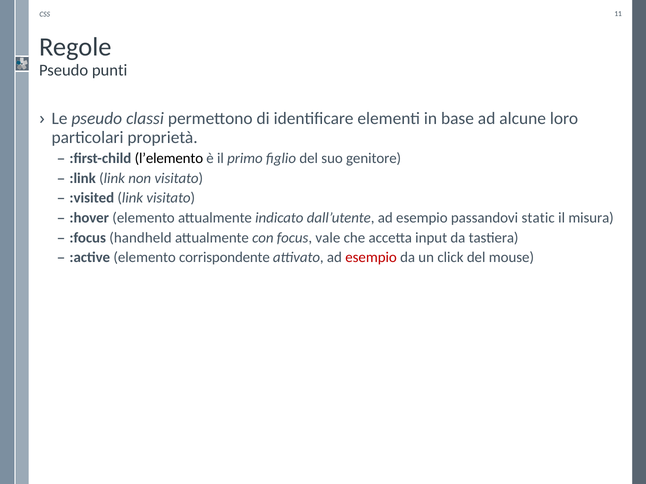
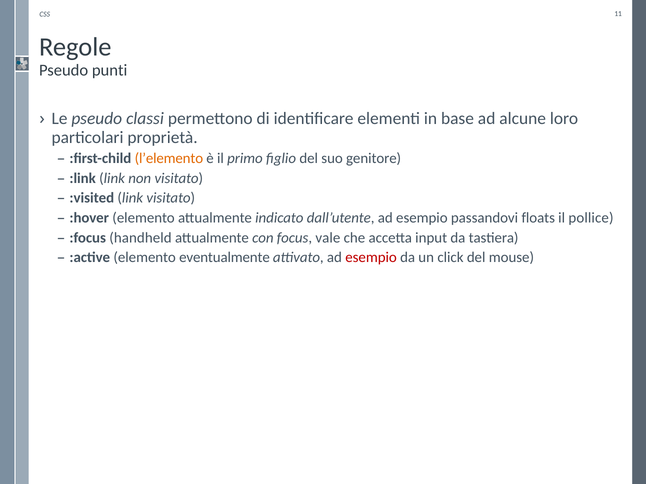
l’elemento colour: black -> orange
static: static -> floats
misura: misura -> pollice
corrispondente: corrispondente -> eventualmente
